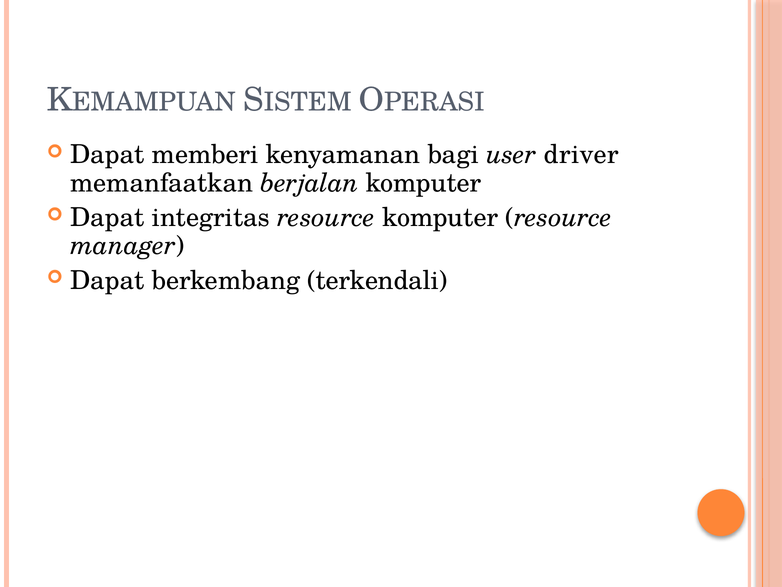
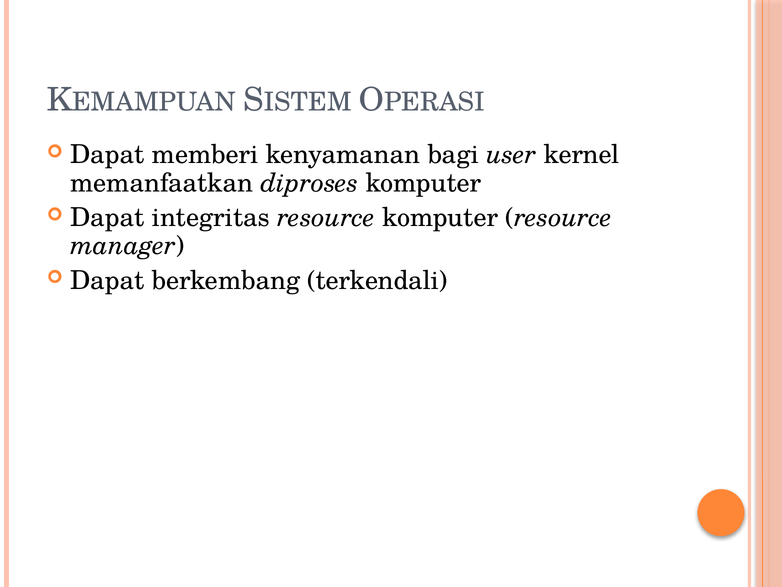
driver: driver -> kernel
berjalan: berjalan -> diproses
